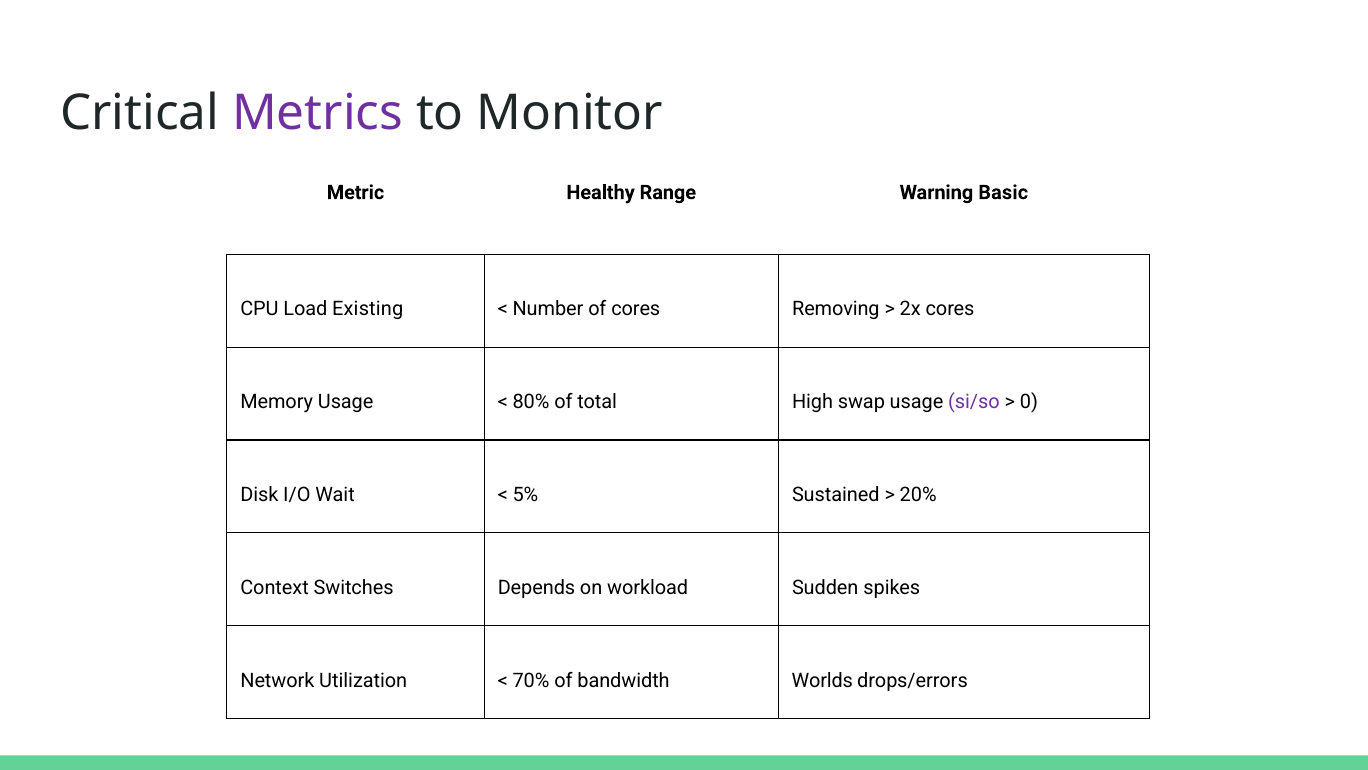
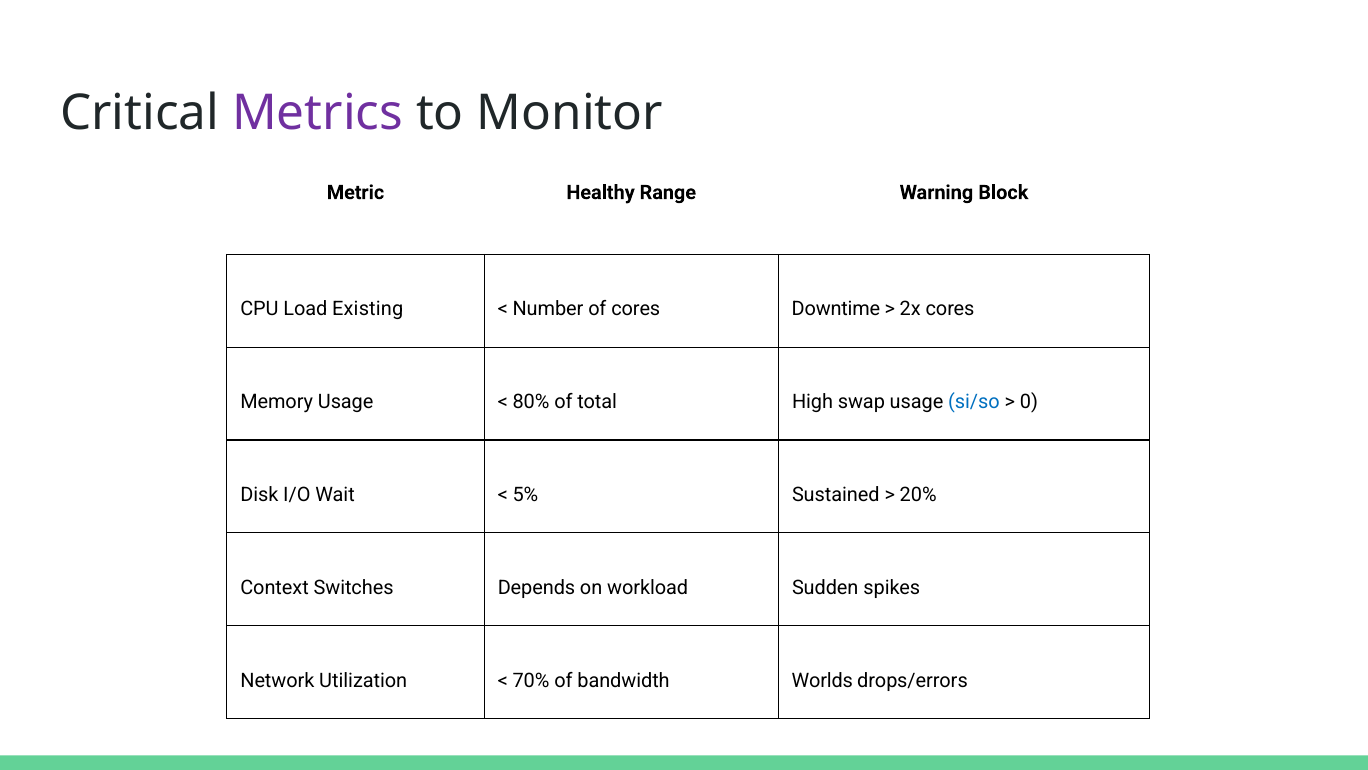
Basic: Basic -> Block
Removing: Removing -> Downtime
si/so colour: purple -> blue
